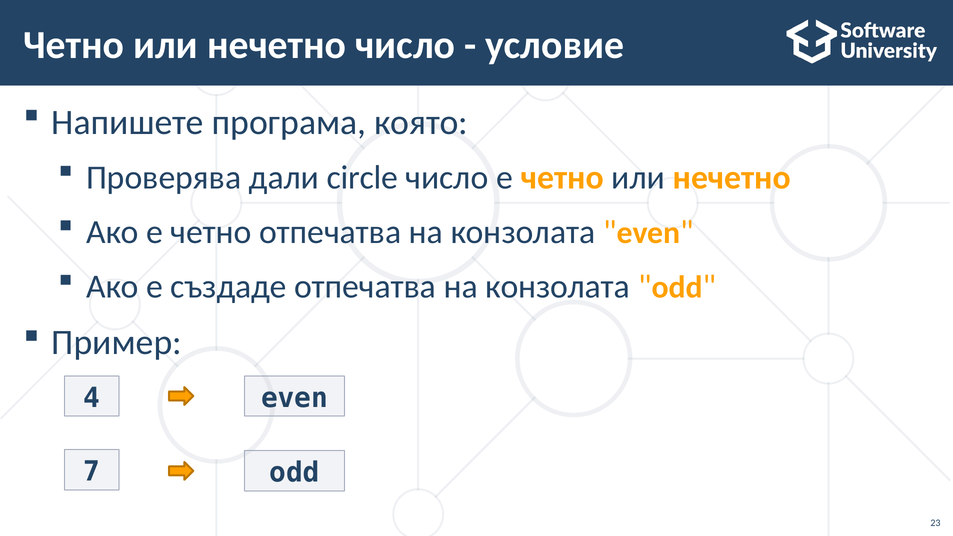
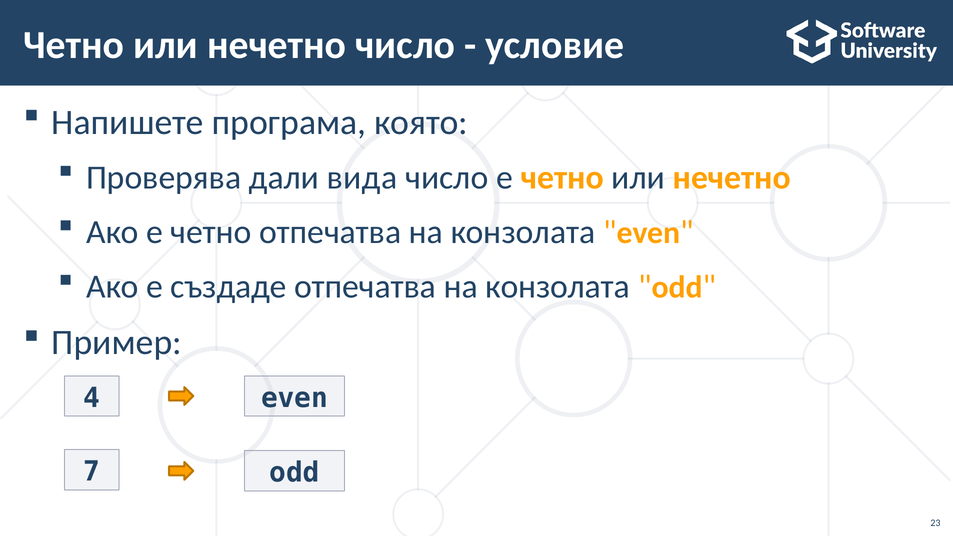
circle: circle -> вида
